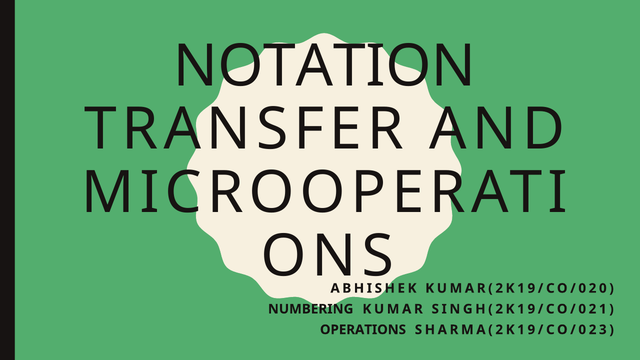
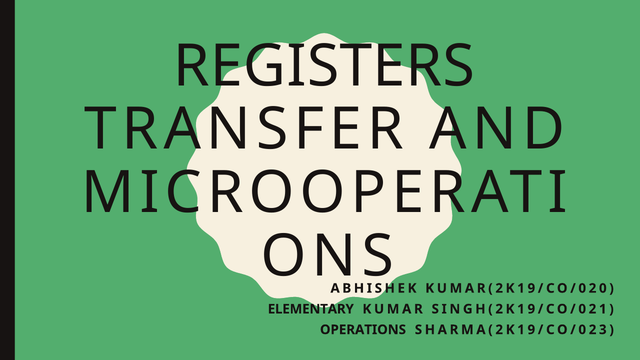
NOTATION: NOTATION -> REGISTERS
NUMBERING: NUMBERING -> ELEMENTARY
